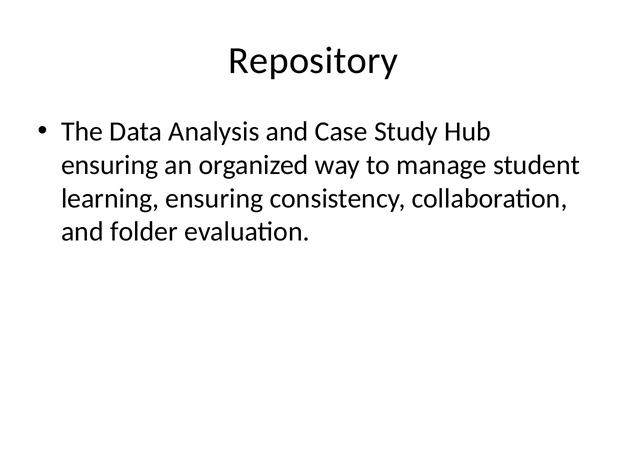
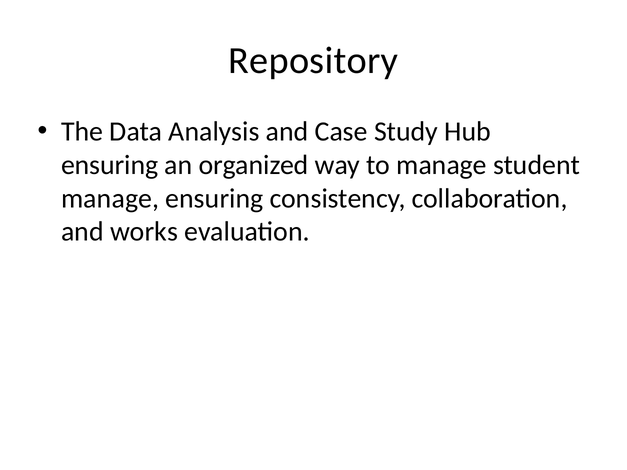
learning at (110, 198): learning -> manage
folder: folder -> works
